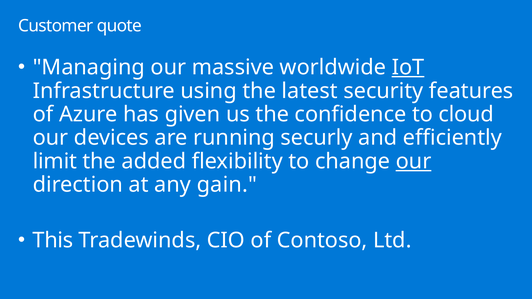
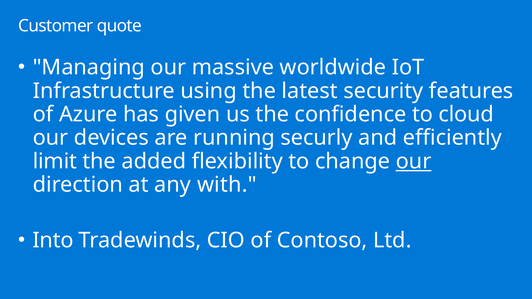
IoT underline: present -> none
gain: gain -> with
This: This -> Into
